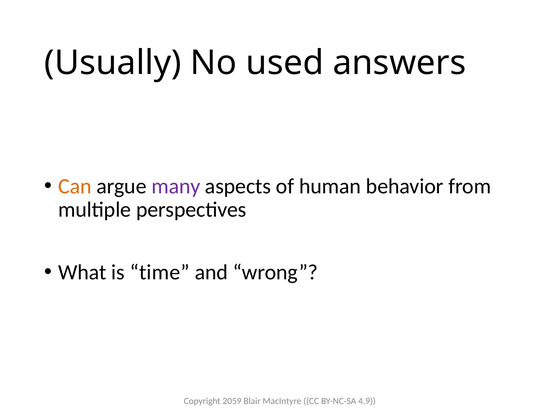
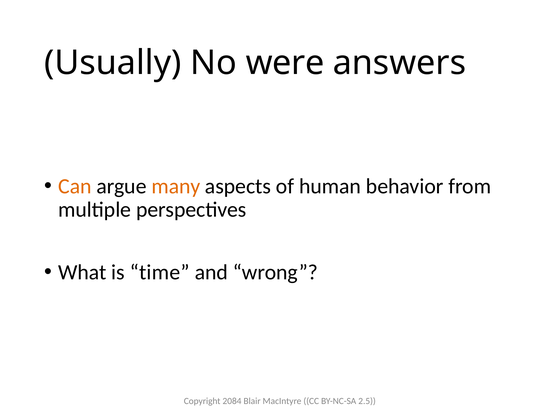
used: used -> were
many colour: purple -> orange
2059: 2059 -> 2084
4.9: 4.9 -> 2.5
